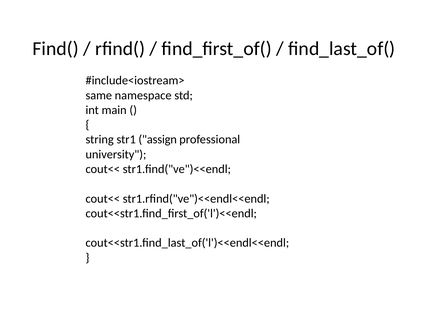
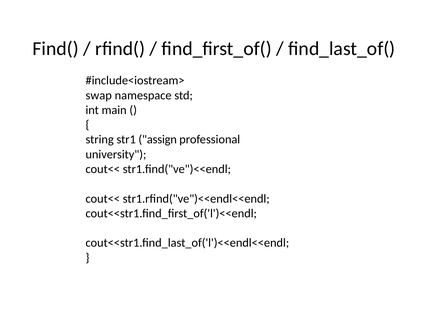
same: same -> swap
